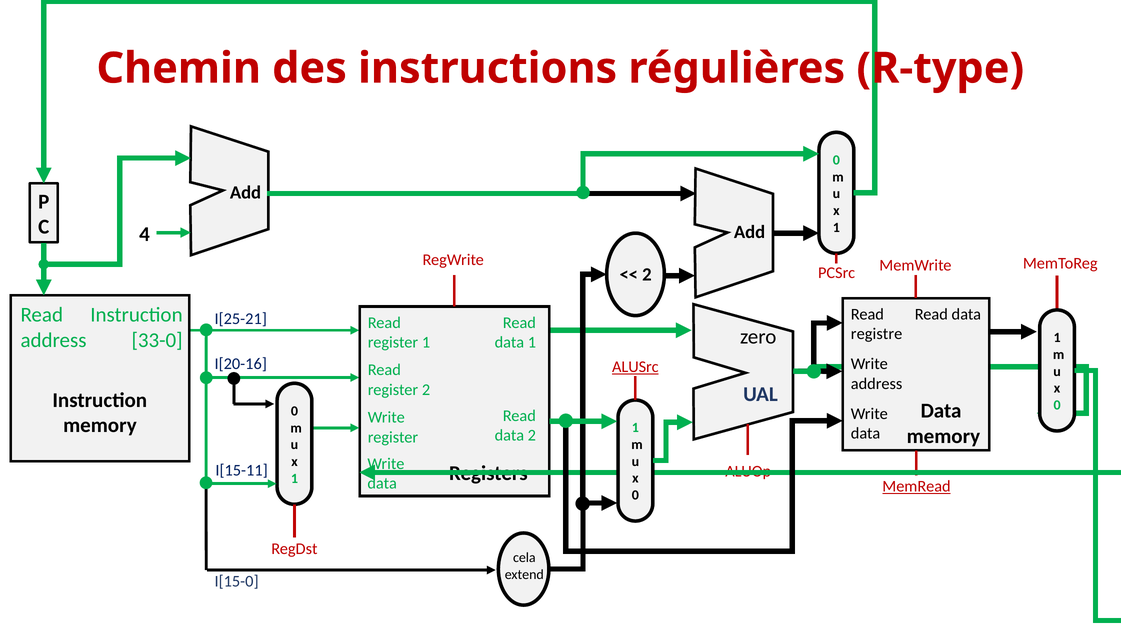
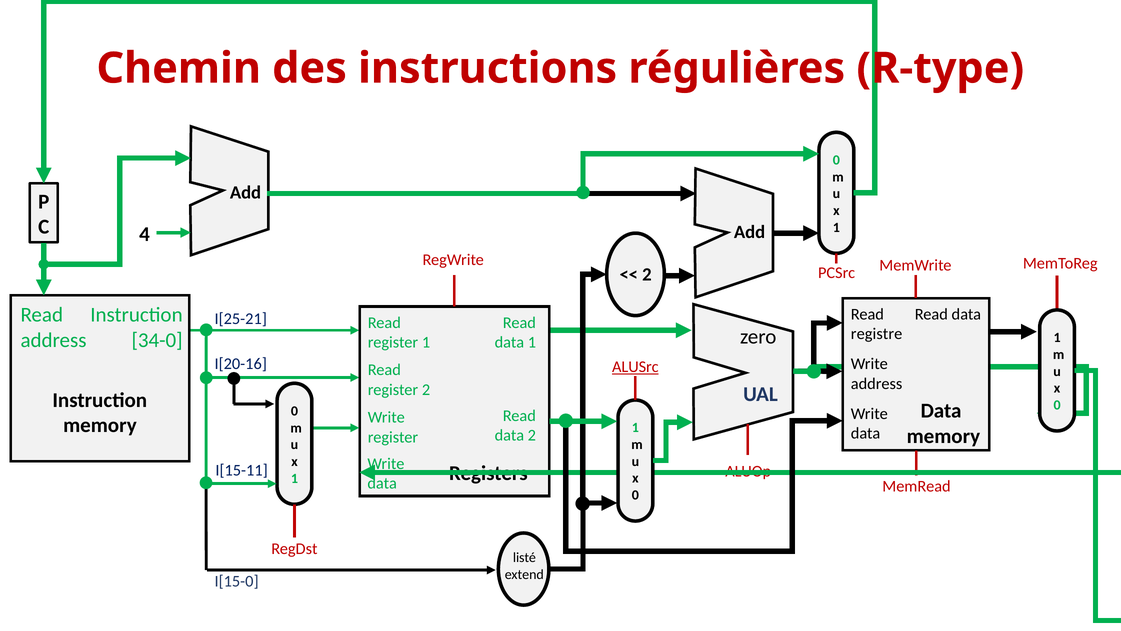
33-0: 33-0 -> 34-0
MemRead underline: present -> none
cela: cela -> listé
